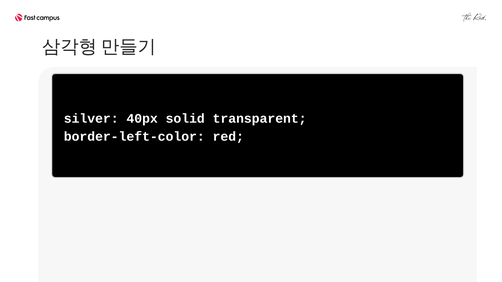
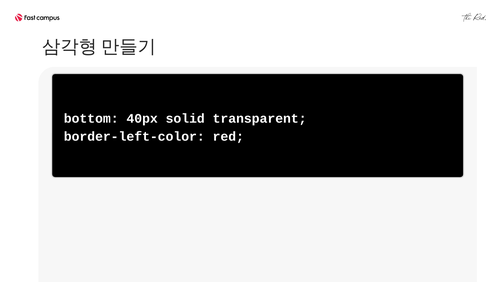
silver: silver -> bottom
